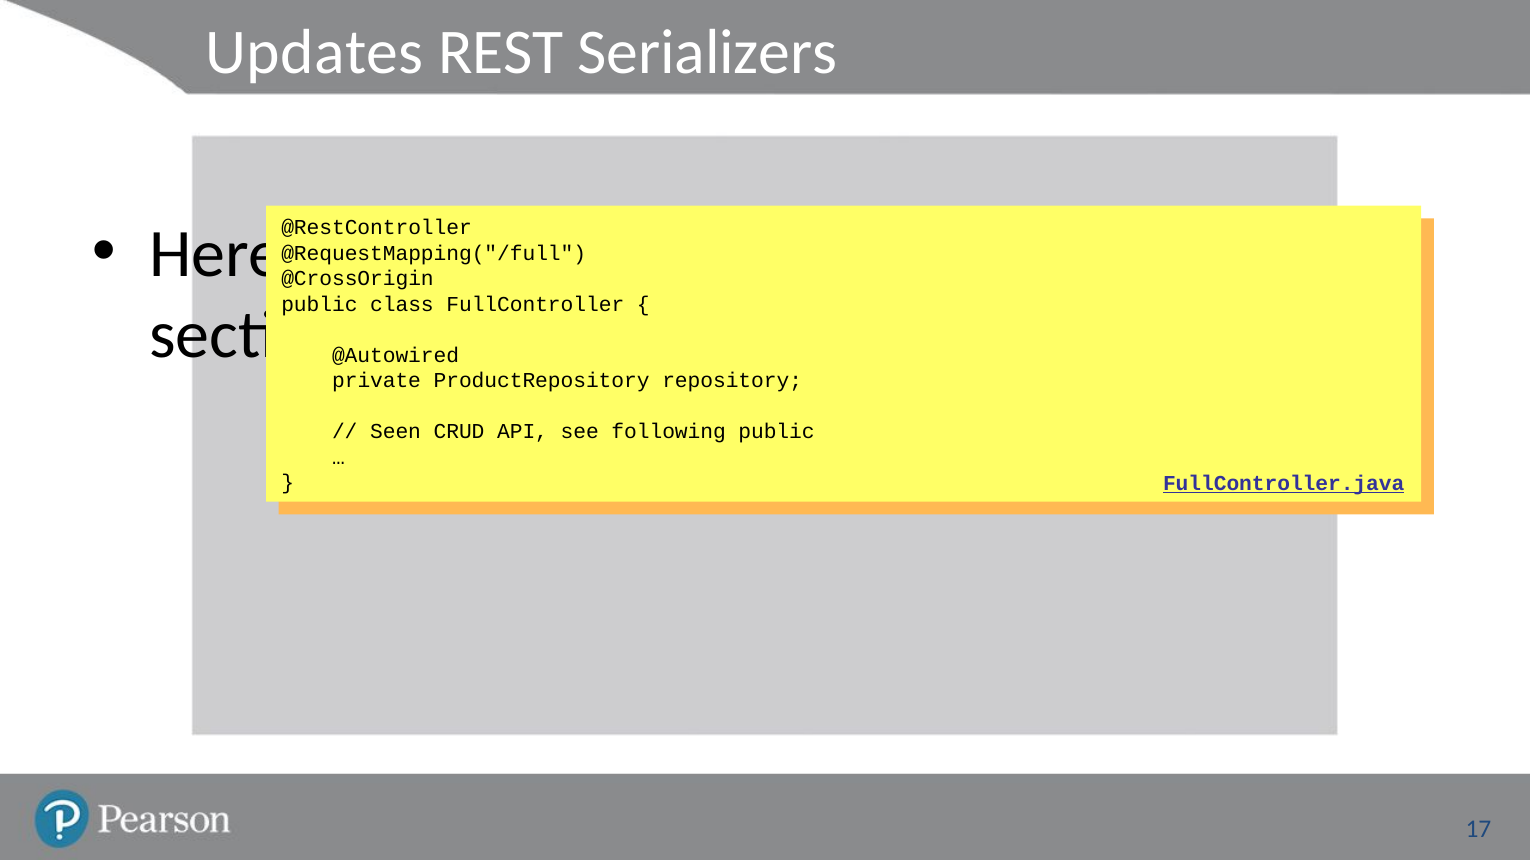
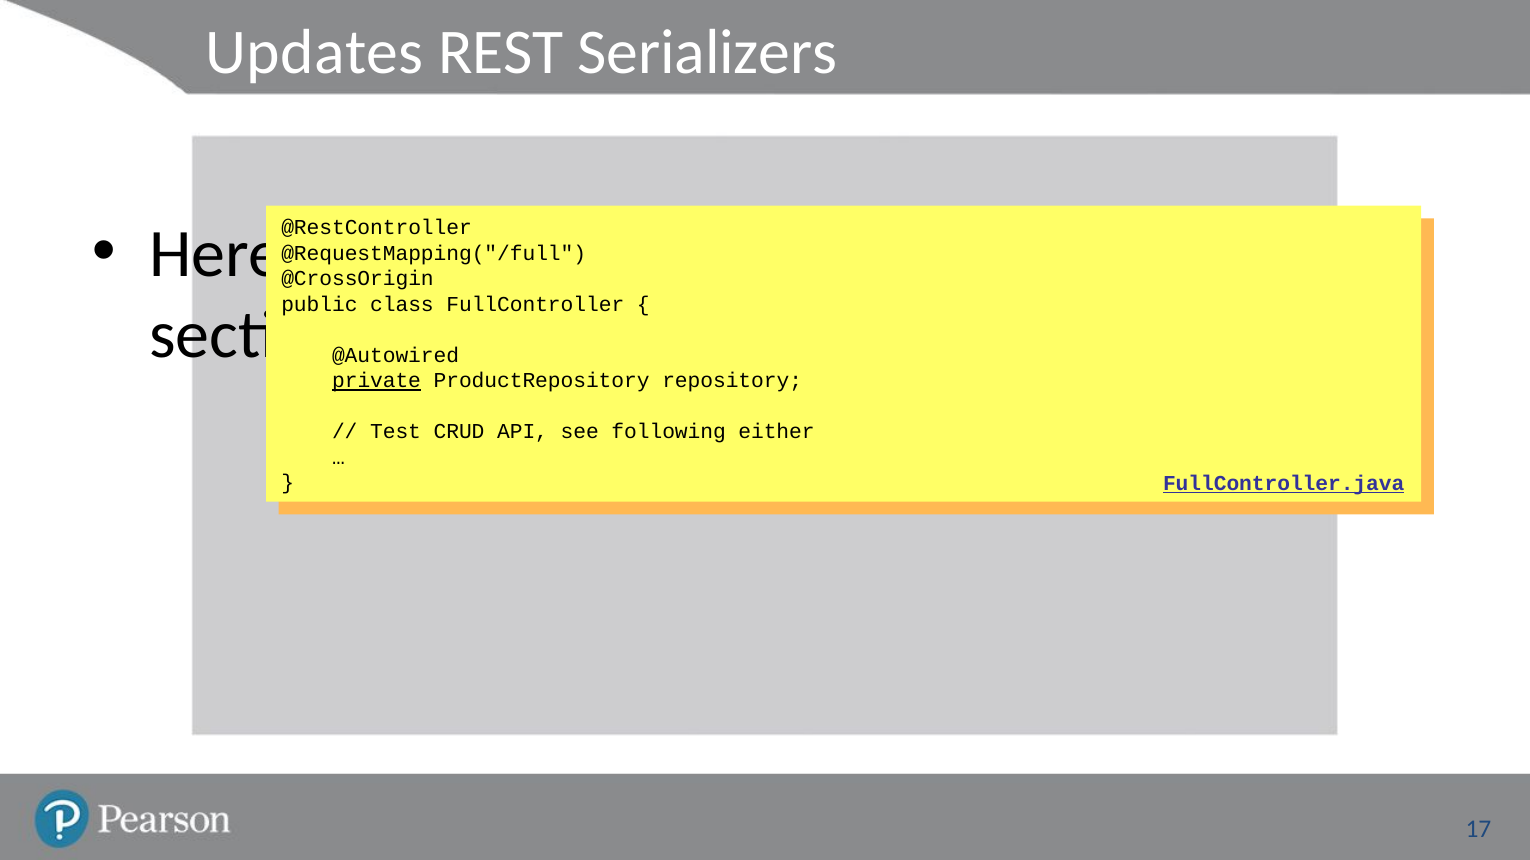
private at (377, 381) underline: none -> present
Seen: Seen -> Test
public at (777, 432): public -> either
